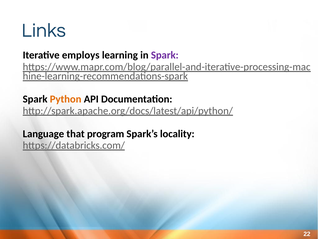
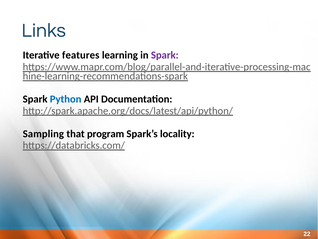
employs: employs -> features
Python colour: orange -> blue
Language: Language -> Sampling
